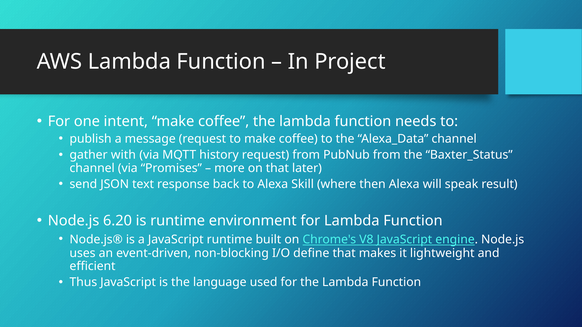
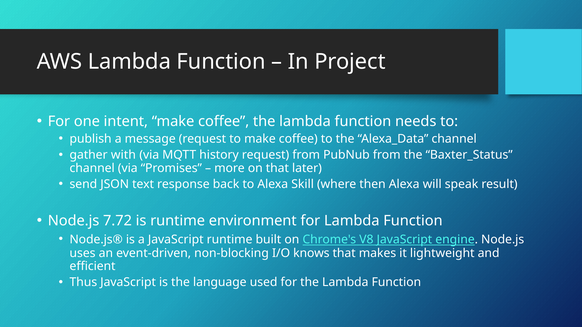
6.20: 6.20 -> 7.72
define: define -> knows
